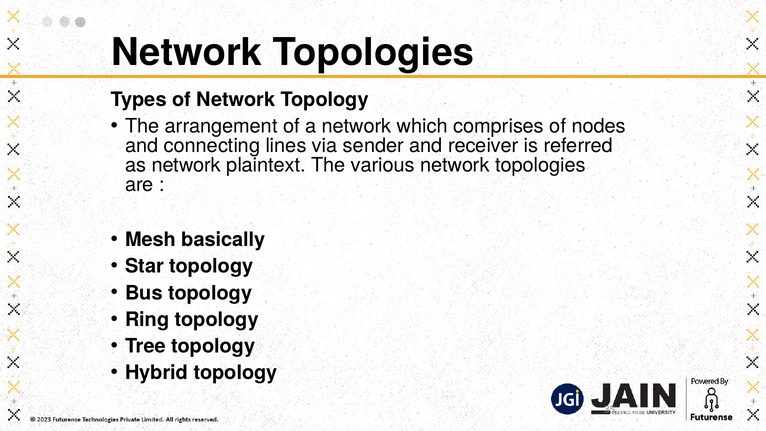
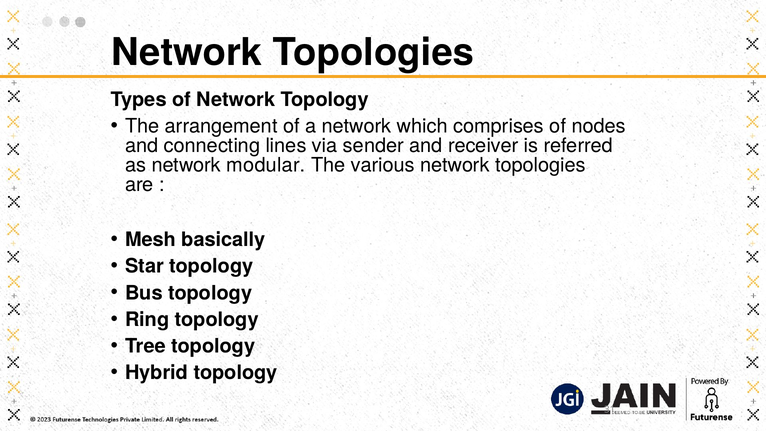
plaintext: plaintext -> modular
35: 35 -> 31
